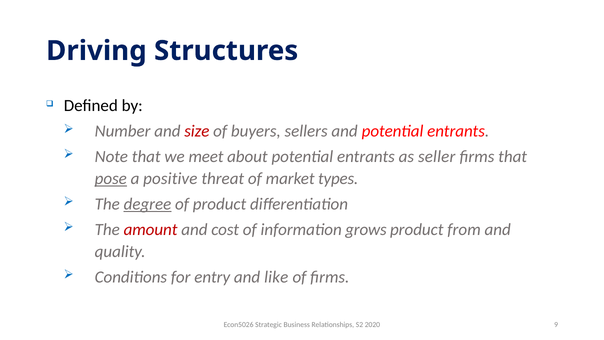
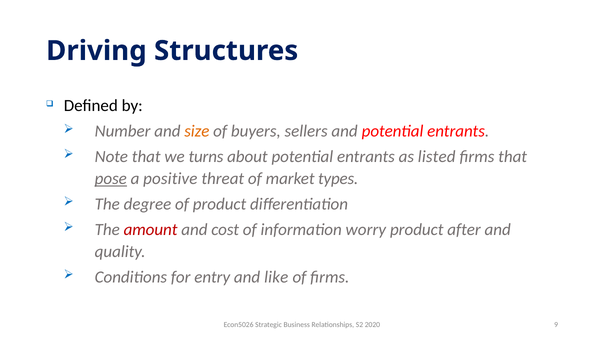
size colour: red -> orange
meet: meet -> turns
seller: seller -> listed
degree underline: present -> none
grows: grows -> worry
from: from -> after
